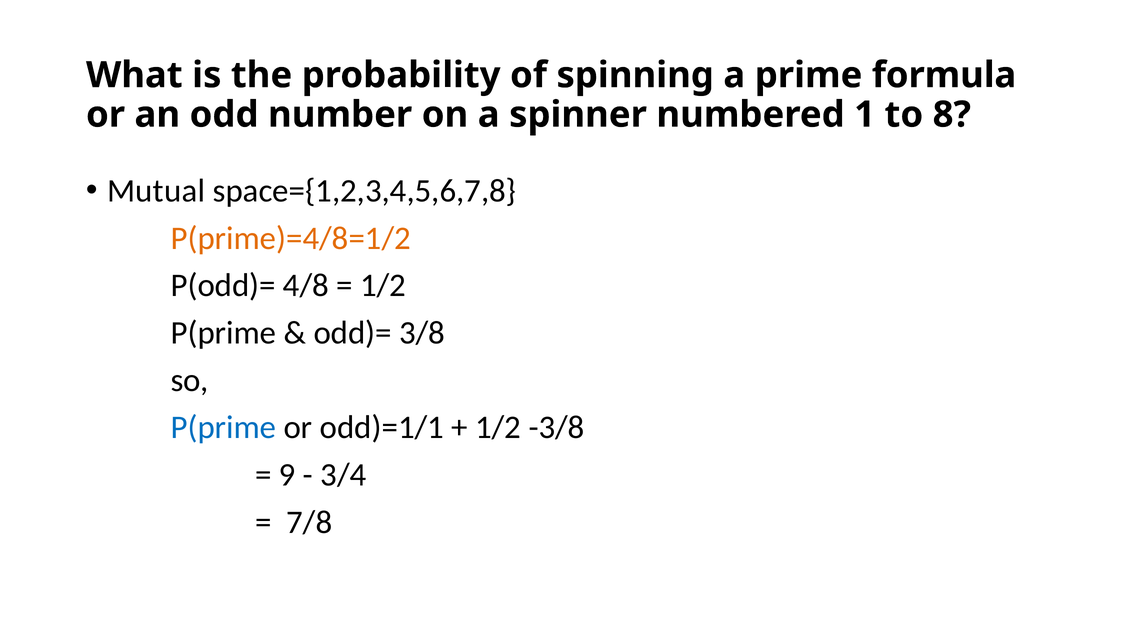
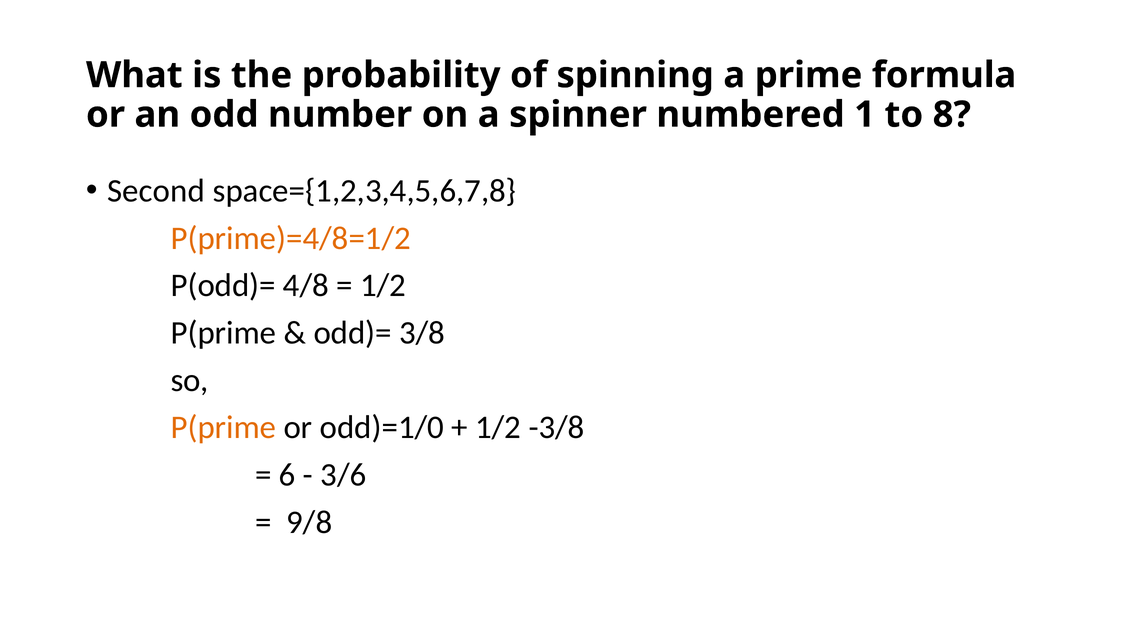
Mutual: Mutual -> Second
P(prime at (223, 427) colour: blue -> orange
odd)=1/1: odd)=1/1 -> odd)=1/0
9: 9 -> 6
3/4: 3/4 -> 3/6
7/8: 7/8 -> 9/8
